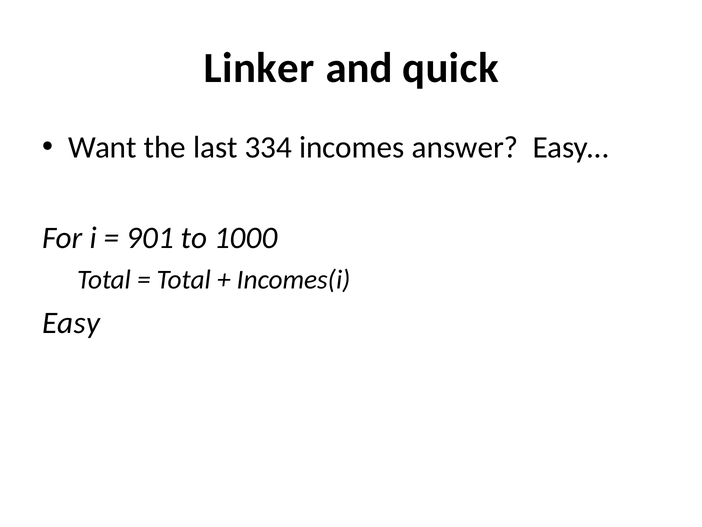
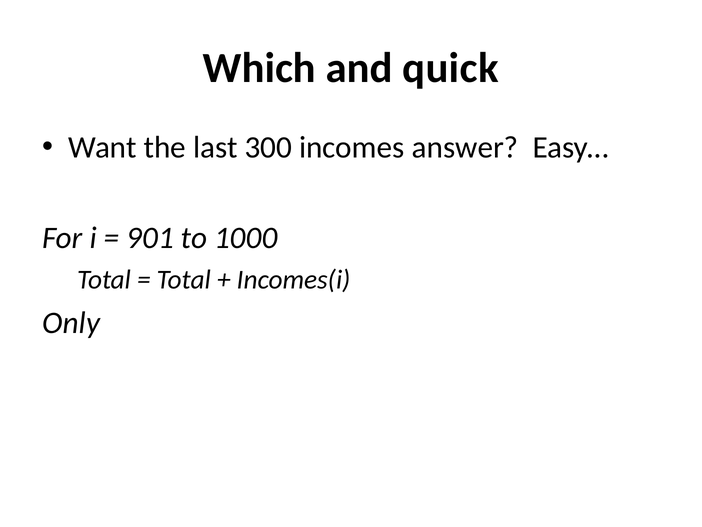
Linker: Linker -> Which
334: 334 -> 300
Easy at (71, 323): Easy -> Only
